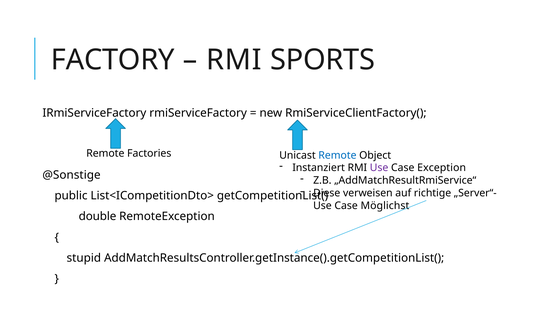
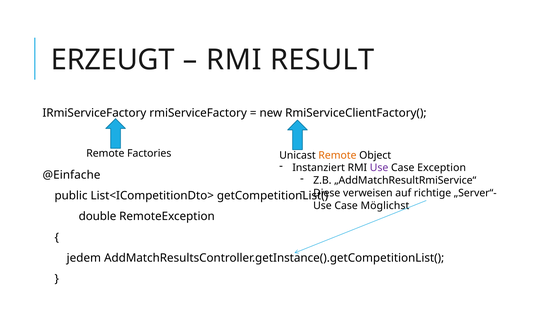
FACTORY: FACTORY -> ERZEUGT
SPORTS: SPORTS -> RESULT
Remote at (337, 155) colour: blue -> orange
@Sonstige: @Sonstige -> @Einfache
stupid: stupid -> jedem
